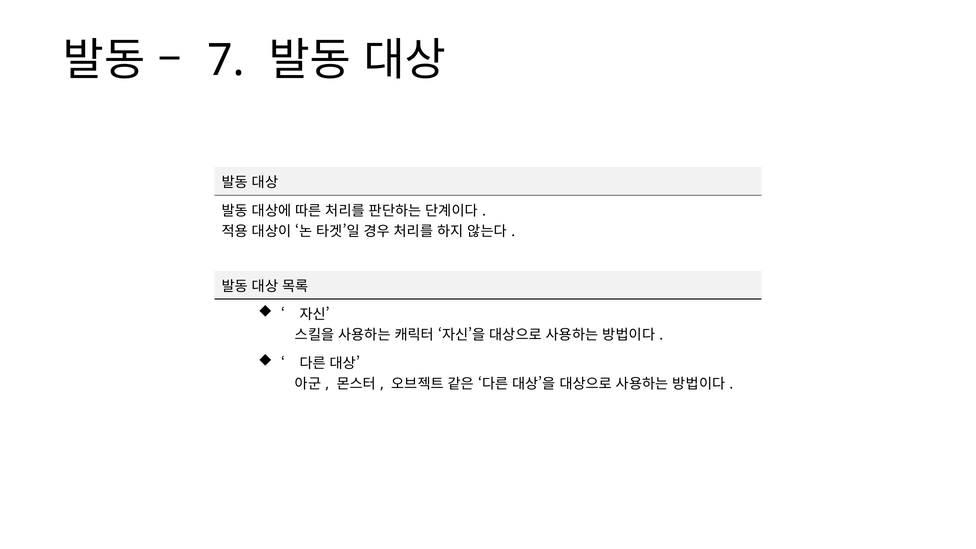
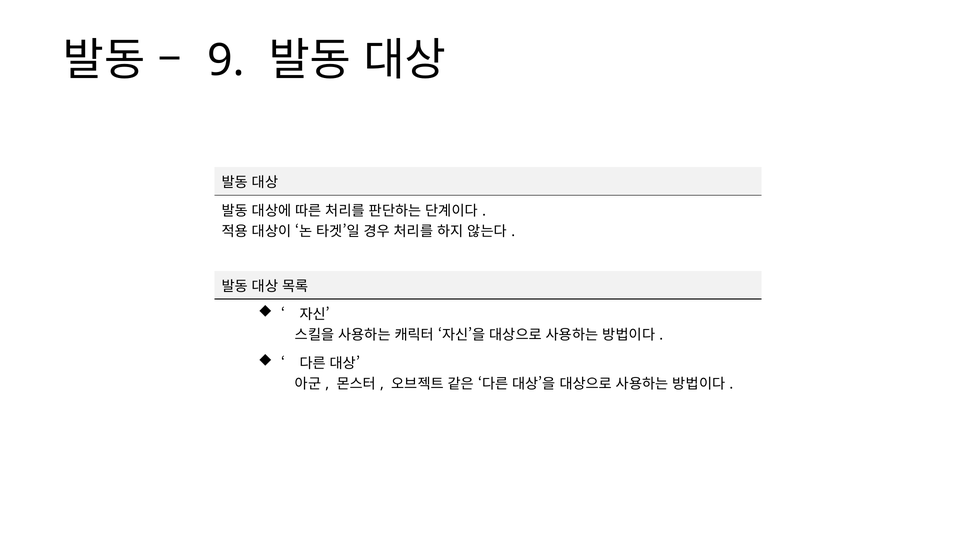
7: 7 -> 9
